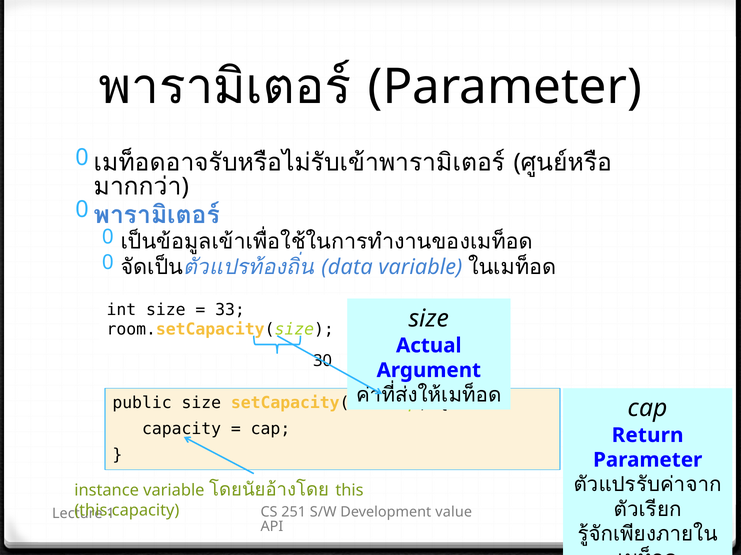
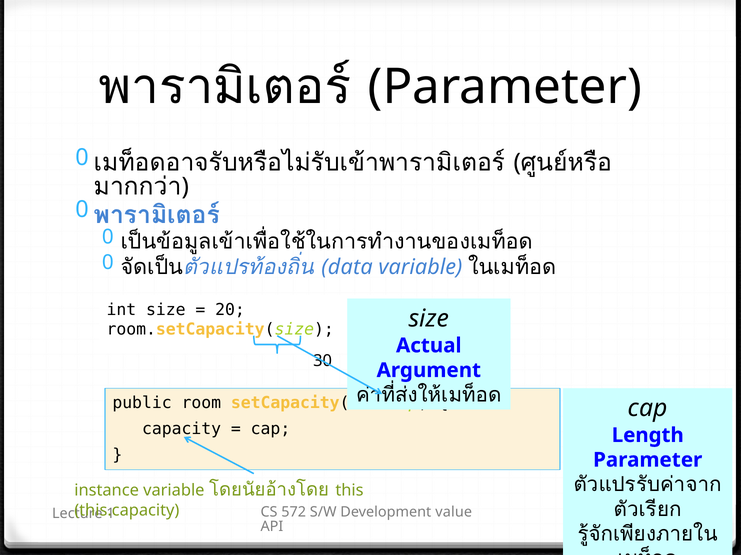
33: 33 -> 20
public size: size -> room
Return: Return -> Length
251: 251 -> 572
